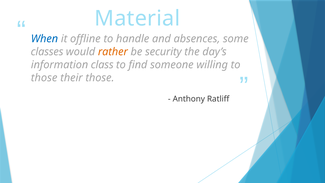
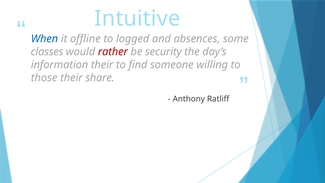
Material: Material -> Intuitive
handle: handle -> logged
rather colour: orange -> red
information class: class -> their
their those: those -> share
